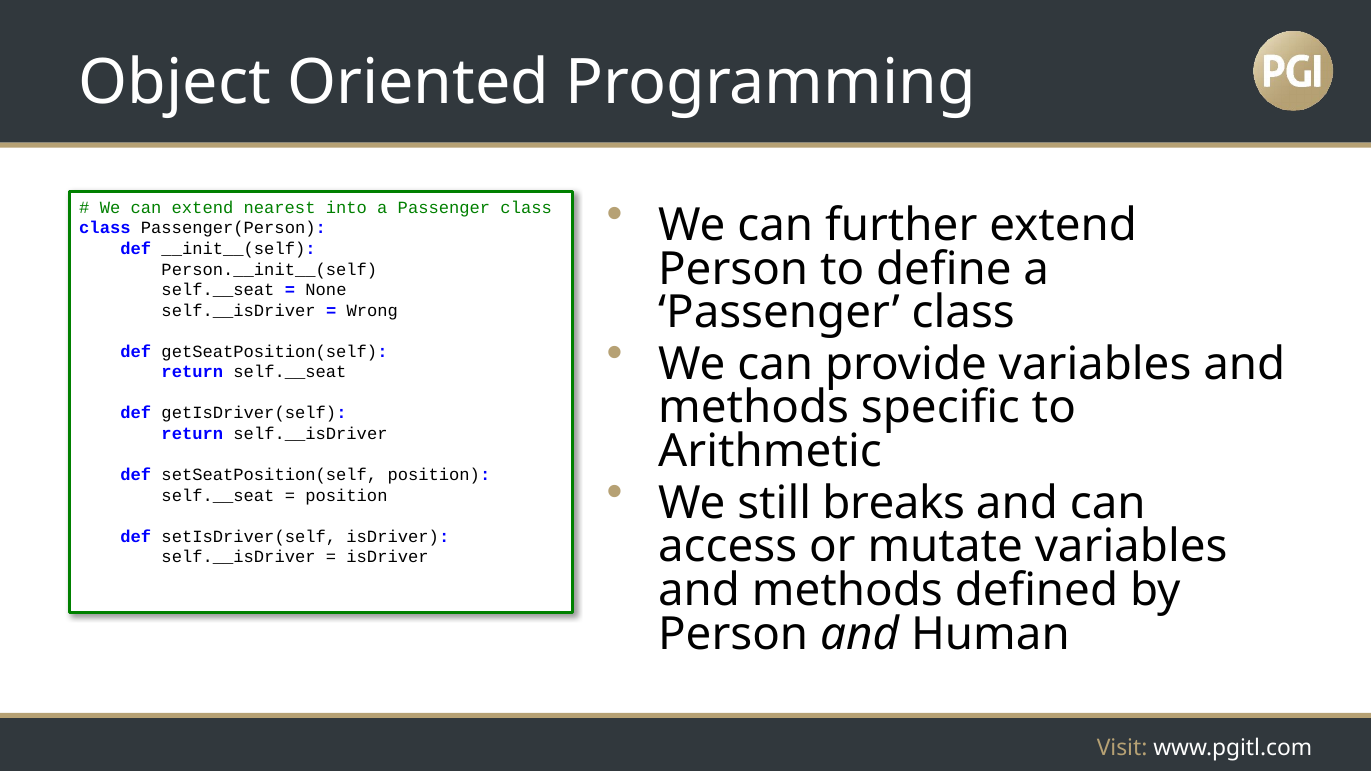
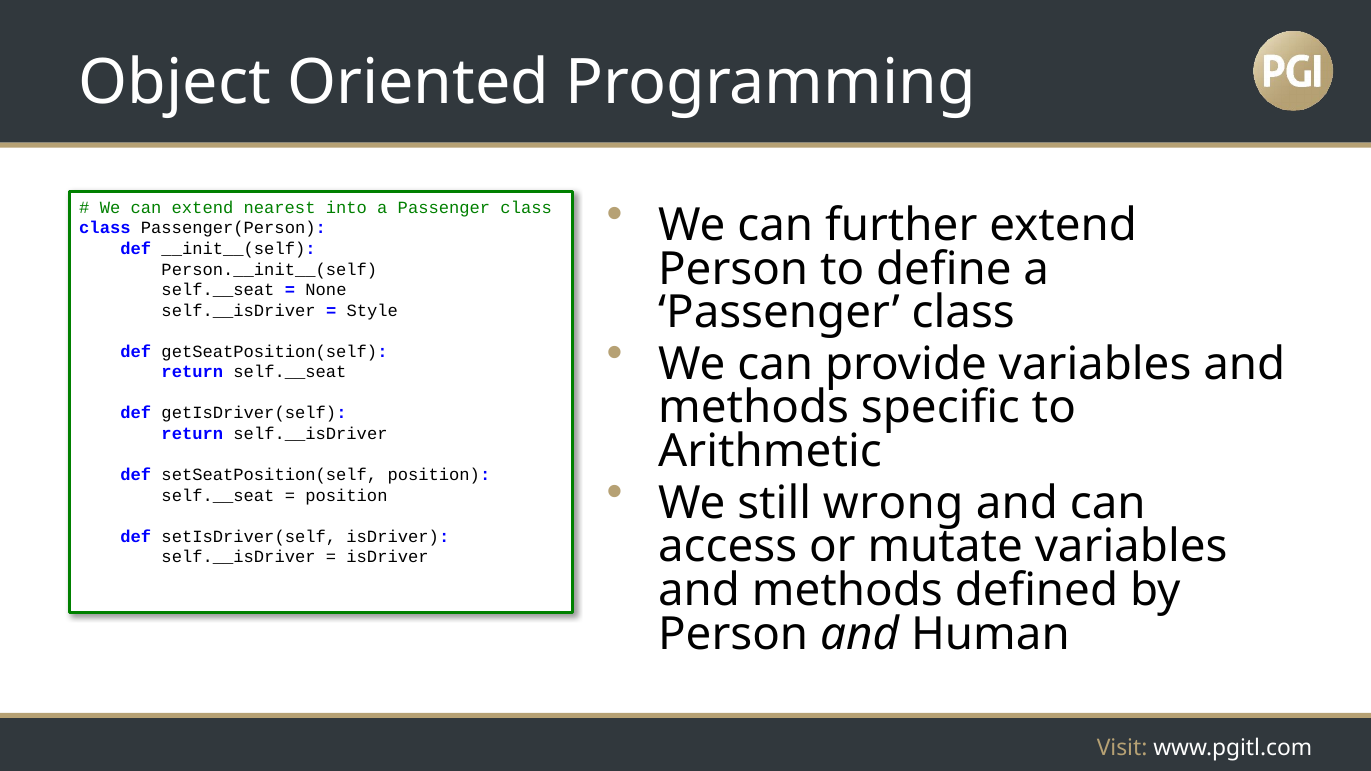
Wrong: Wrong -> Style
breaks: breaks -> wrong
